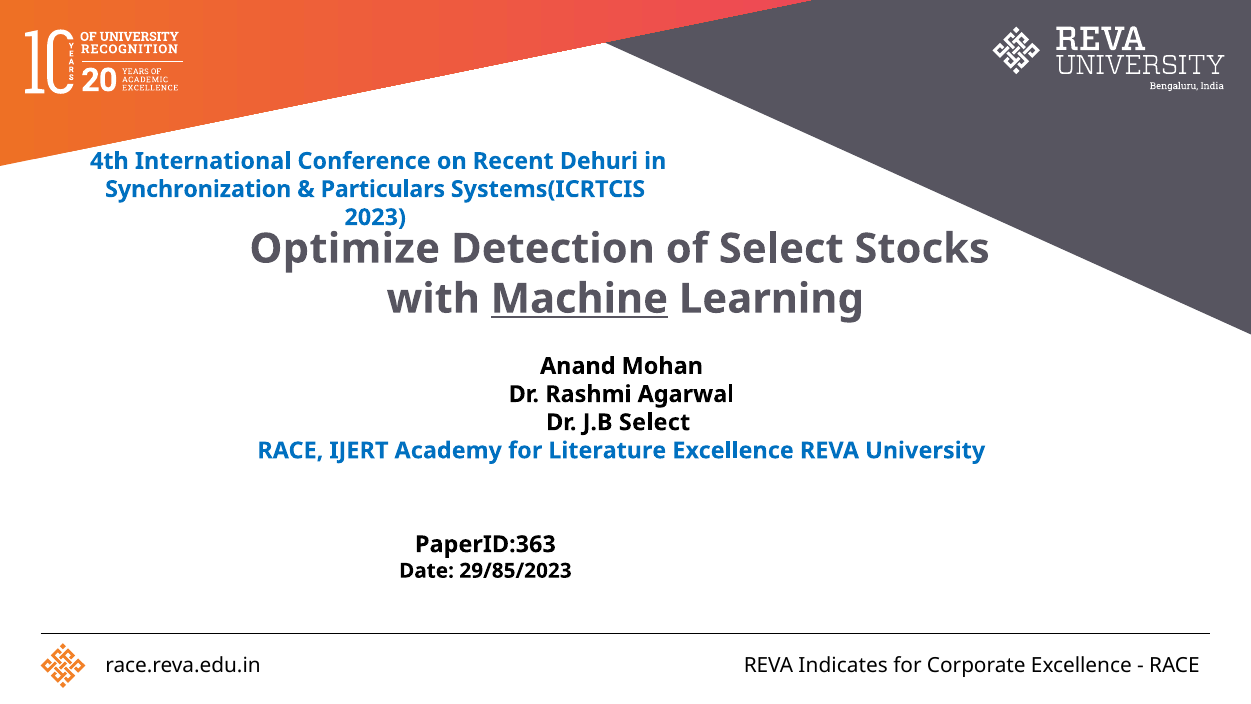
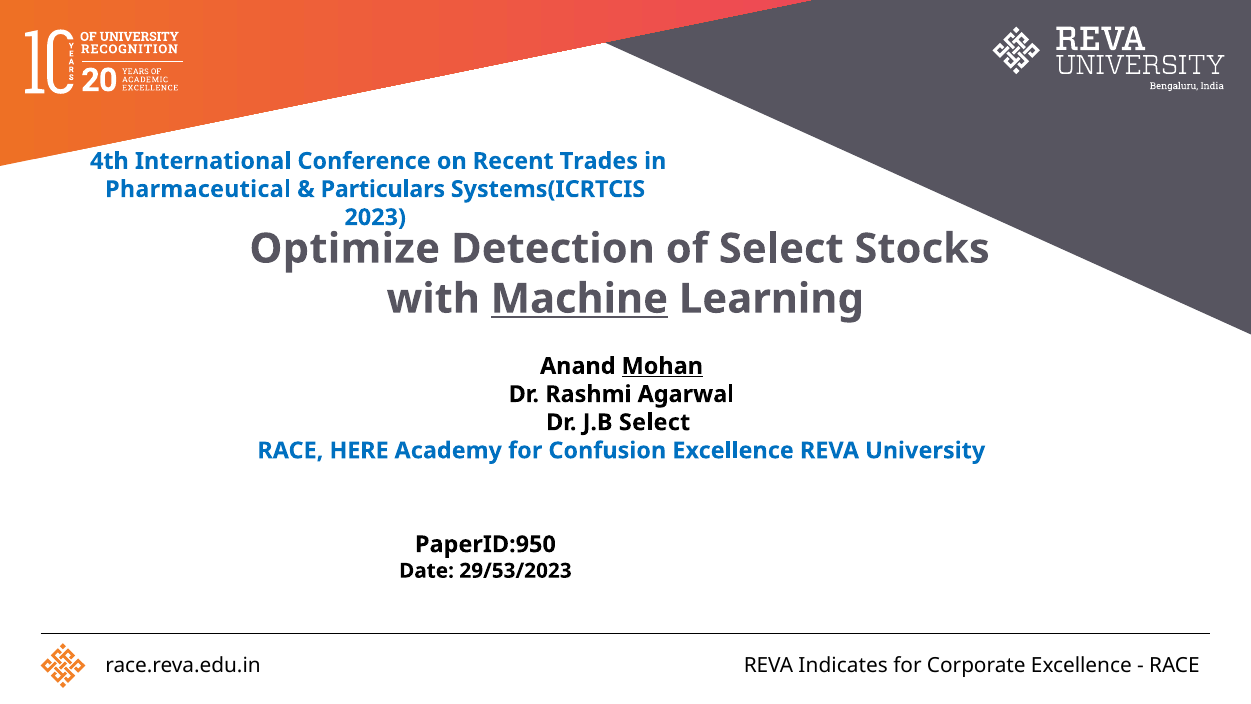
Dehuri: Dehuri -> Trades
Synchronization: Synchronization -> Pharmaceutical
Mohan underline: none -> present
IJERT: IJERT -> HERE
Literature: Literature -> Confusion
PaperID:363: PaperID:363 -> PaperID:950
29/85/2023: 29/85/2023 -> 29/53/2023
